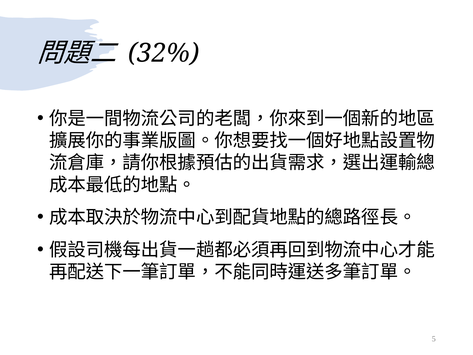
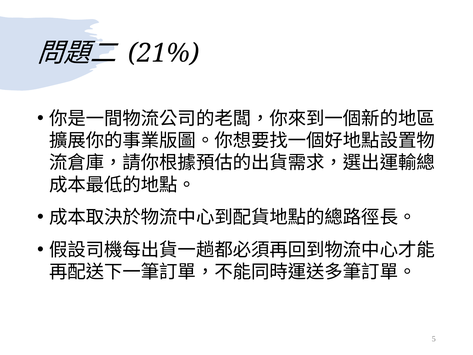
32%: 32% -> 21%
